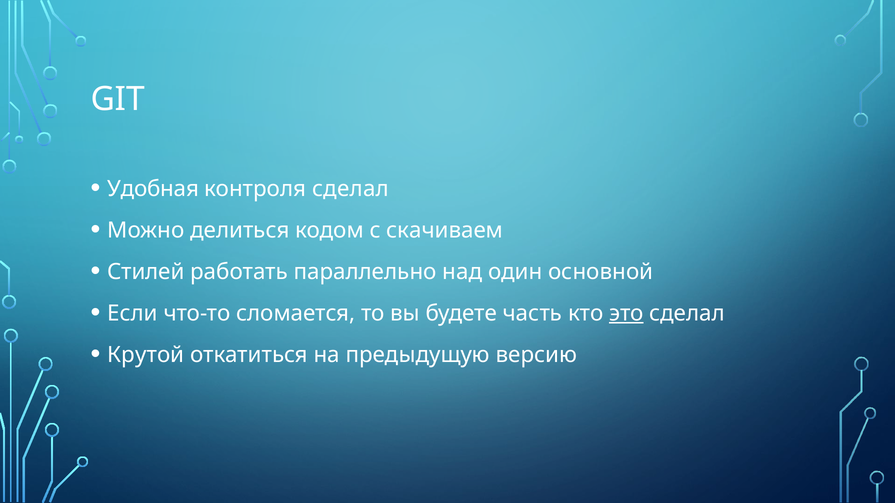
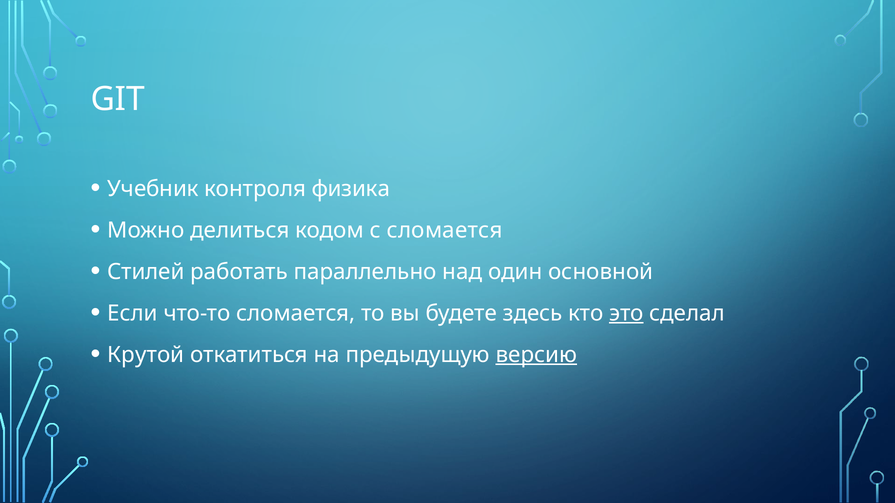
Удобная: Удобная -> Учебник
контроля сделал: сделал -> физика
с скачиваем: скачиваем -> сломается
часть: часть -> здесь
версию underline: none -> present
